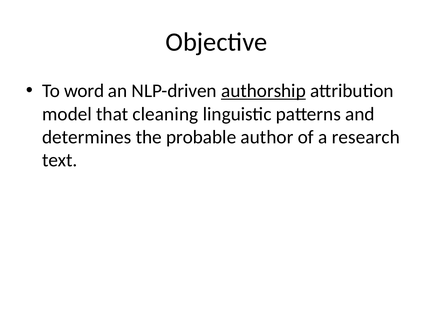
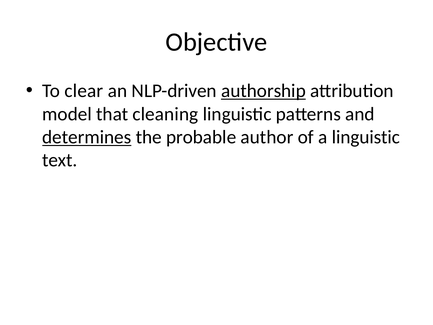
word: word -> clear
determines underline: none -> present
a research: research -> linguistic
